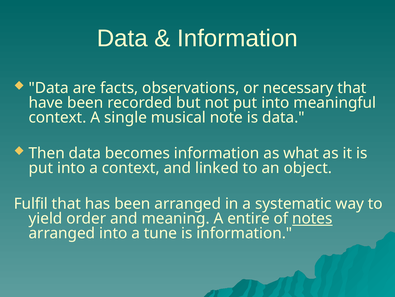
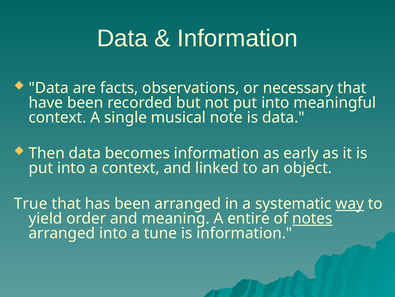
what: what -> early
Fulfil: Fulfil -> True
way underline: none -> present
